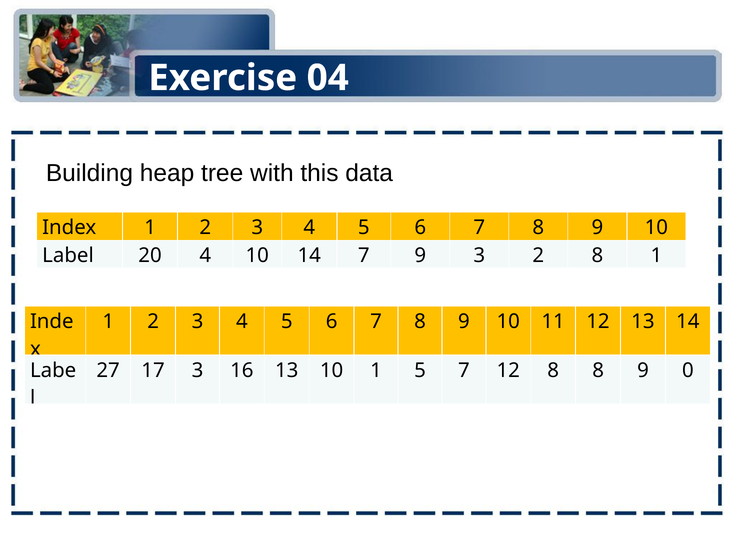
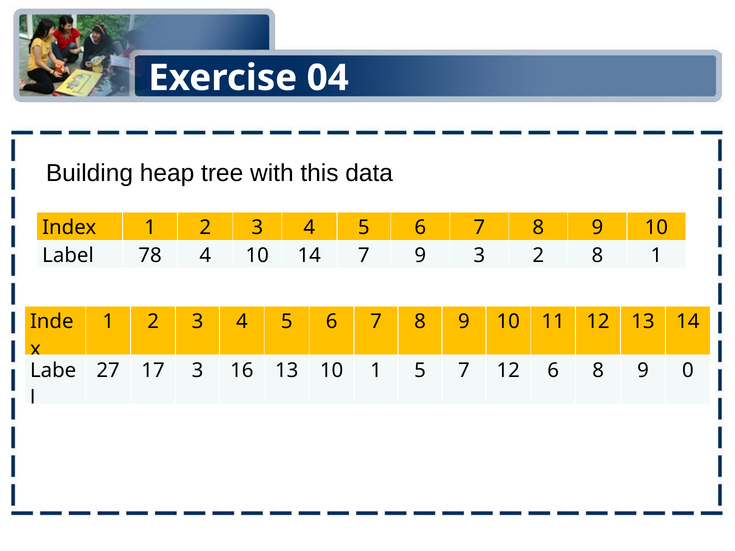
20: 20 -> 78
12 8: 8 -> 6
